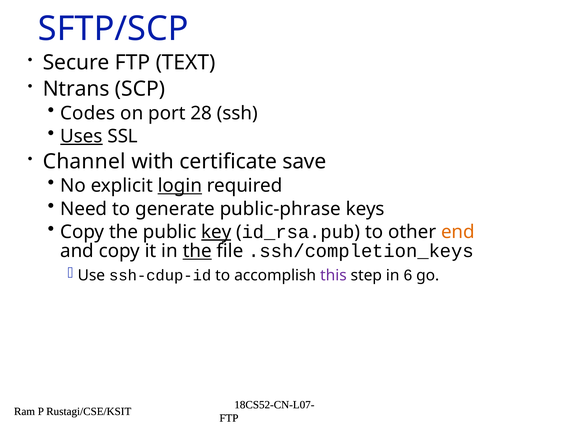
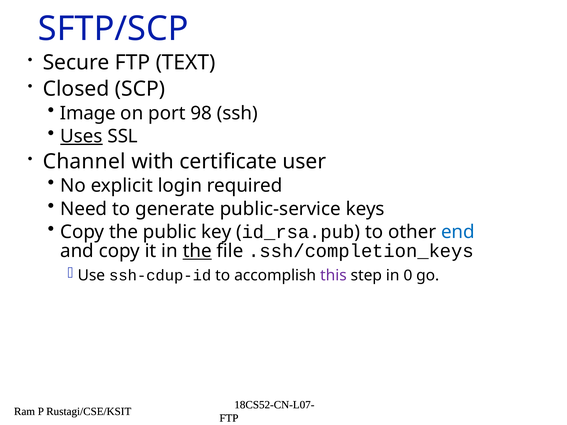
Ntrans: Ntrans -> Closed
Codes: Codes -> Image
28: 28 -> 98
save: save -> user
login underline: present -> none
public-phrase: public-phrase -> public-service
key underline: present -> none
end colour: orange -> blue
6: 6 -> 0
